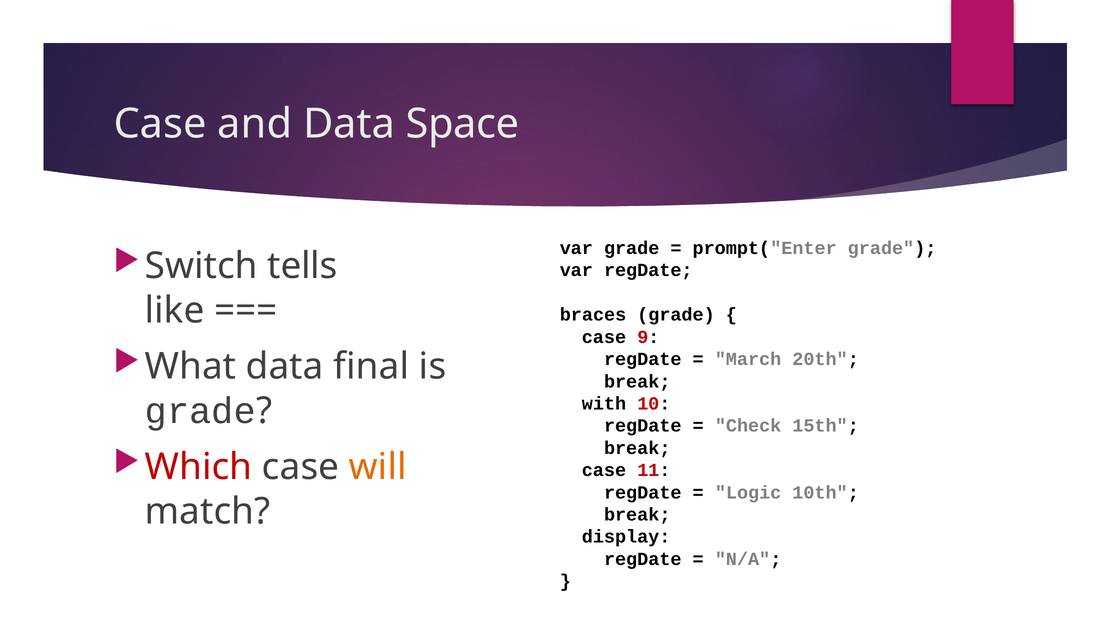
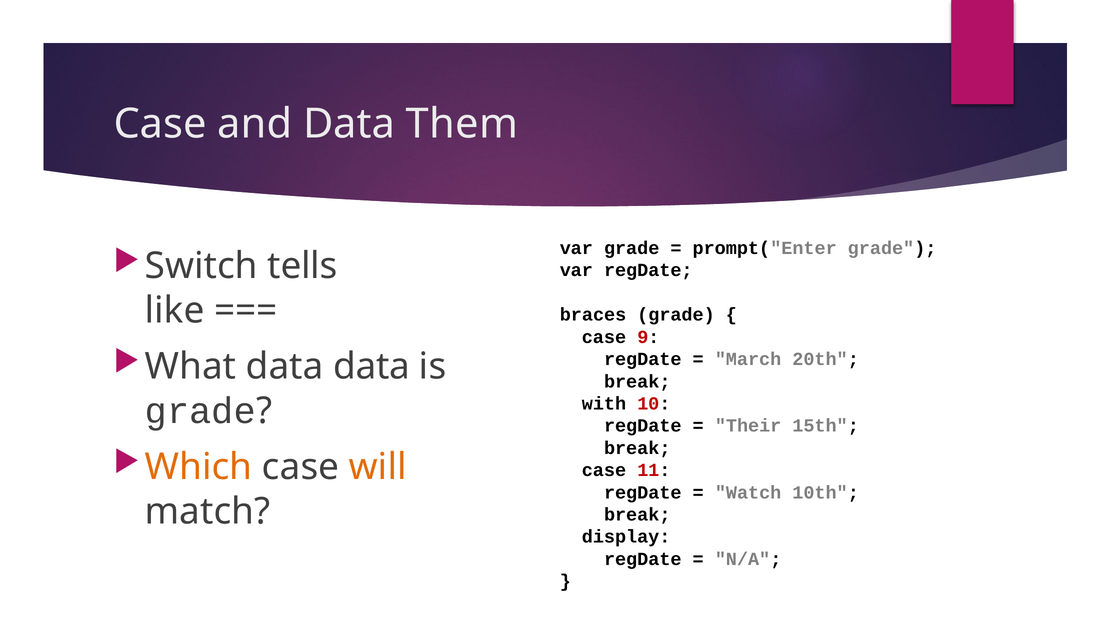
Space: Space -> Them
data final: final -> data
Check: Check -> Their
Which colour: red -> orange
Logic: Logic -> Watch
